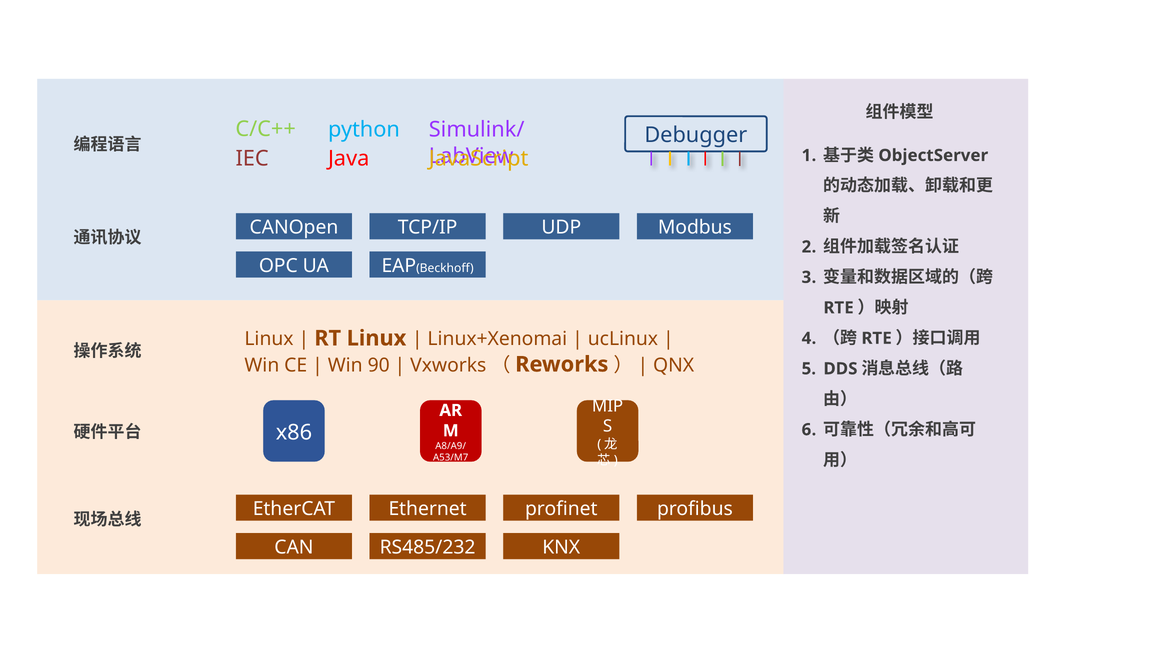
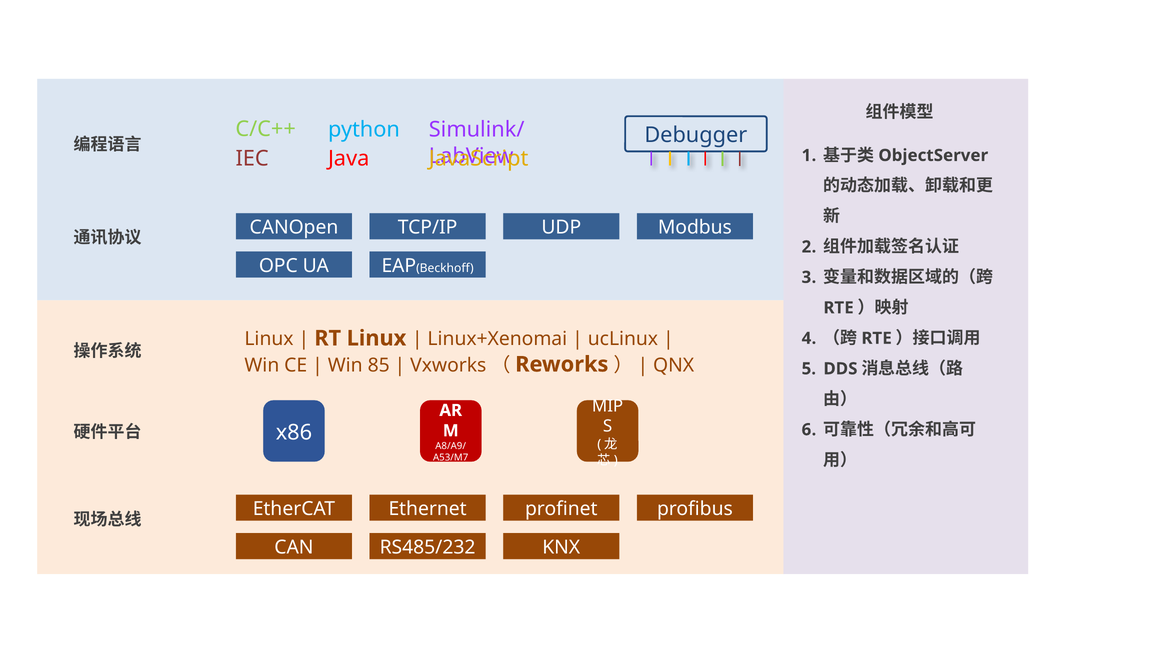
90: 90 -> 85
